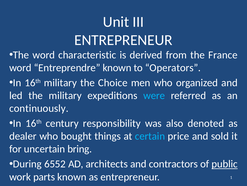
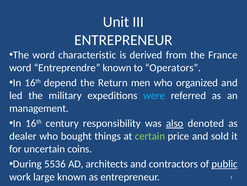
16th military: military -> depend
Choice: Choice -> Return
continuously: continuously -> management
also underline: none -> present
certain colour: light blue -> light green
bring: bring -> coins
6552: 6552 -> 5536
parts: parts -> large
